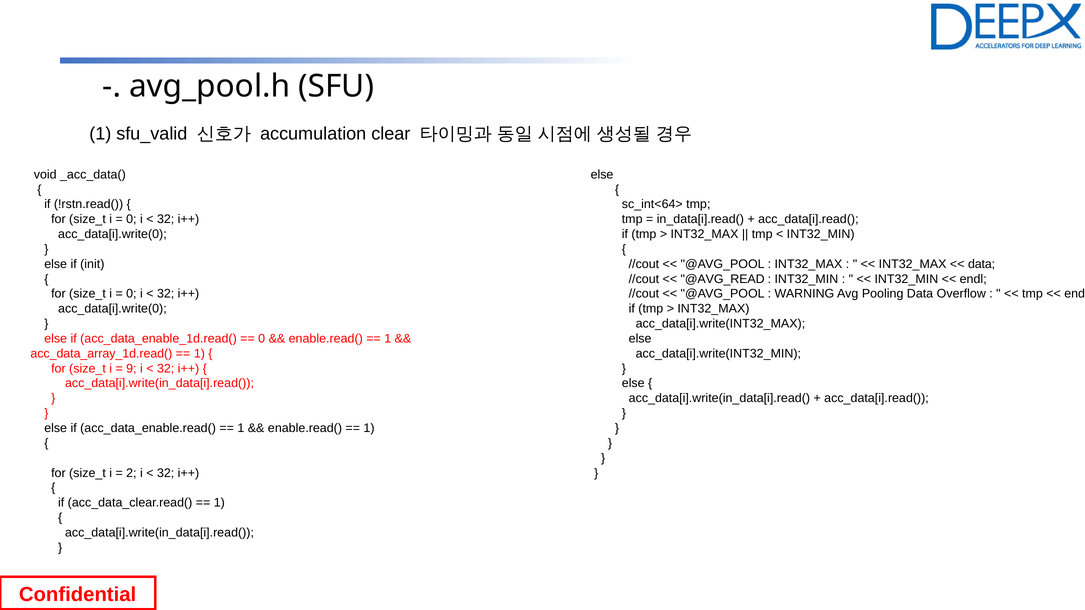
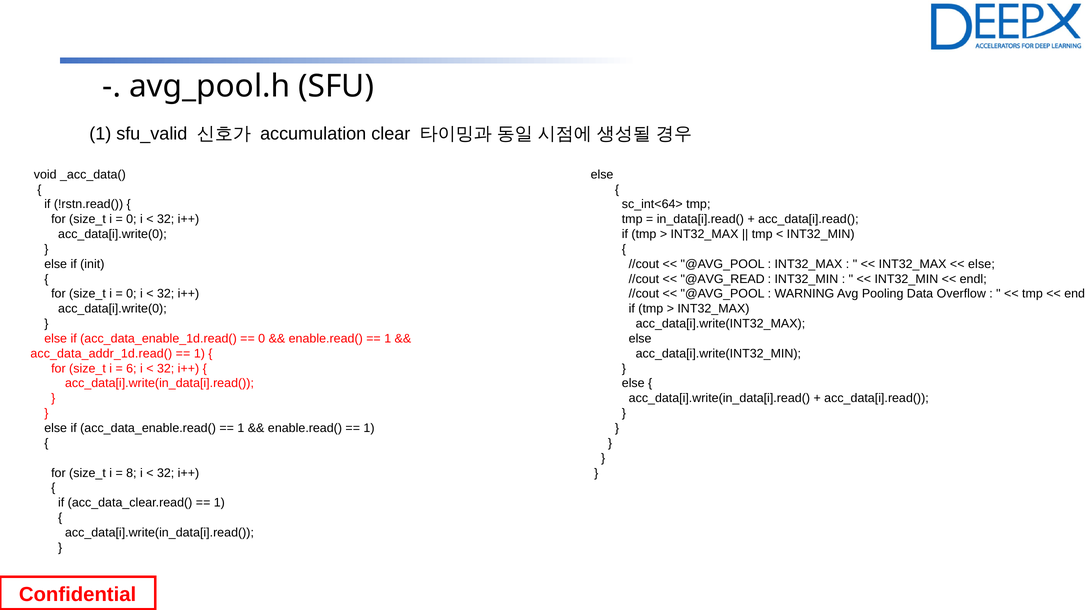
data at (982, 264): data -> else
acc_data_array_1d.read(: acc_data_array_1d.read( -> acc_data_addr_1d.read(
9: 9 -> 6
2: 2 -> 8
